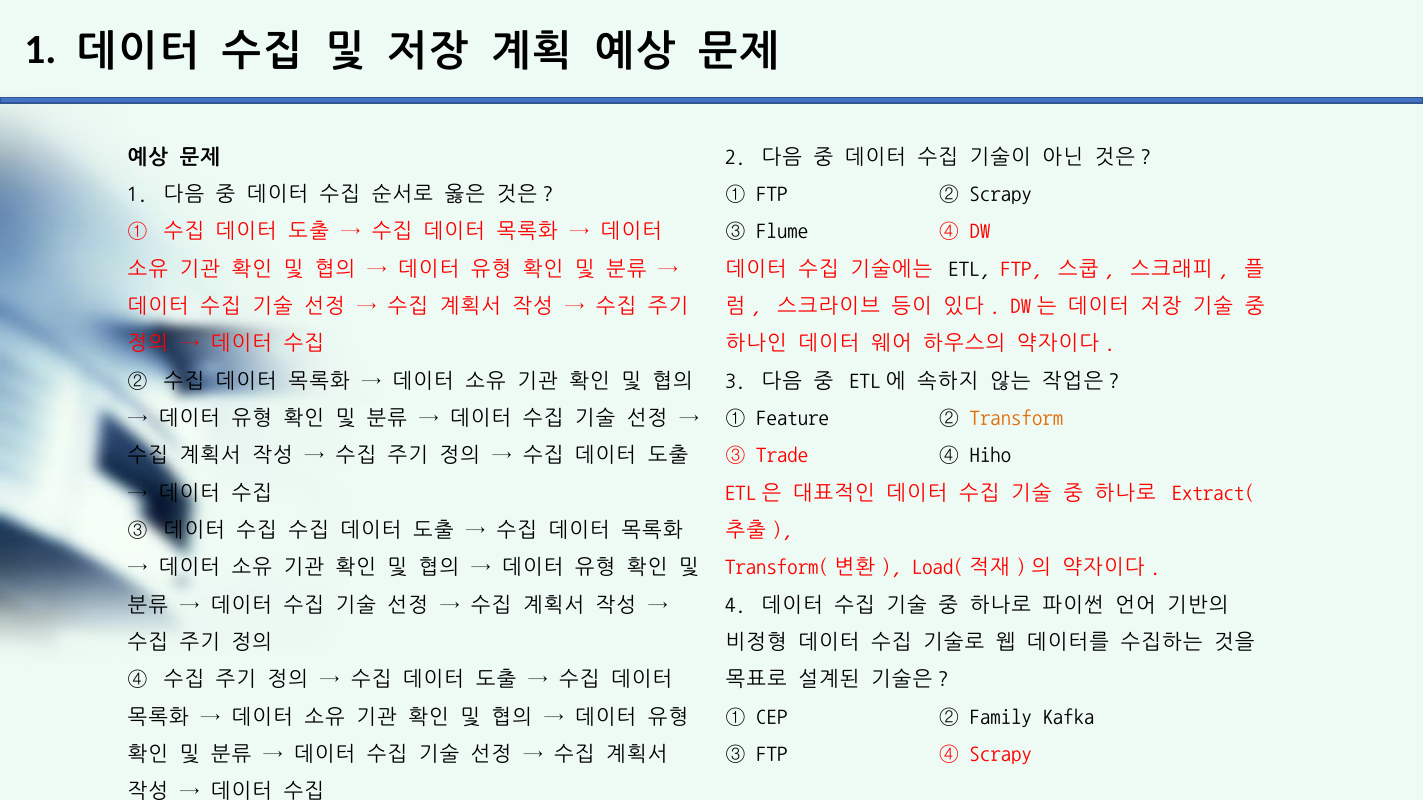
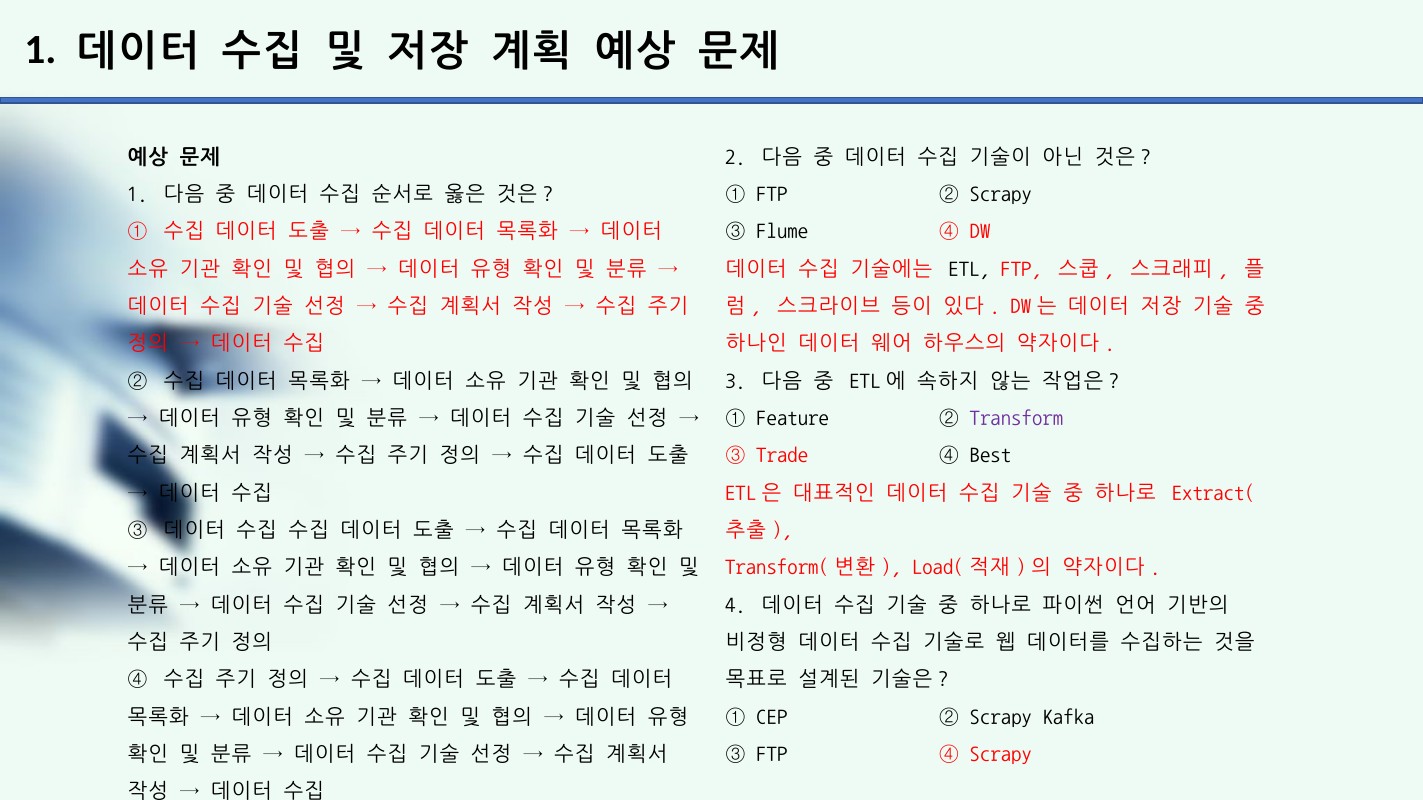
Transform colour: orange -> purple
Hiho: Hiho -> Best
CEP ② Family: Family -> Scrapy
